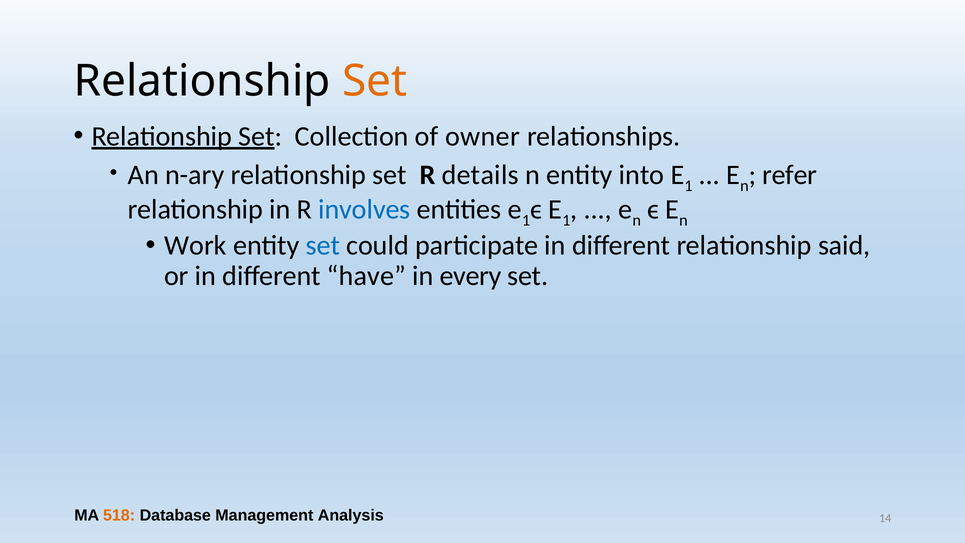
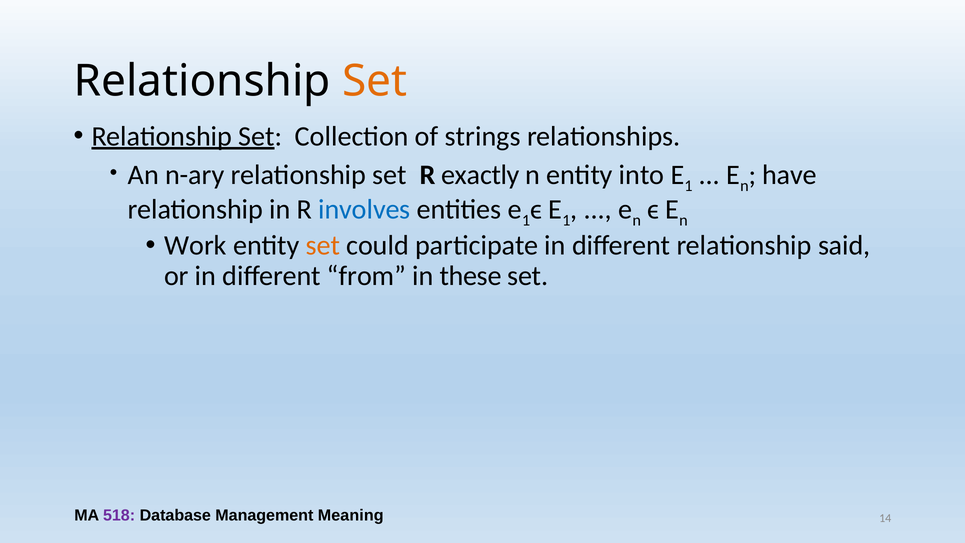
owner: owner -> strings
details: details -> exactly
refer: refer -> have
set at (323, 246) colour: blue -> orange
have: have -> from
every: every -> these
518 colour: orange -> purple
Analysis: Analysis -> Meaning
